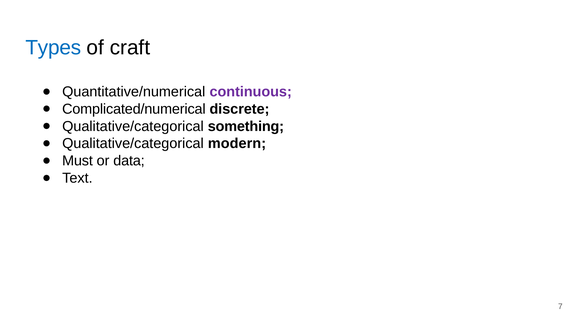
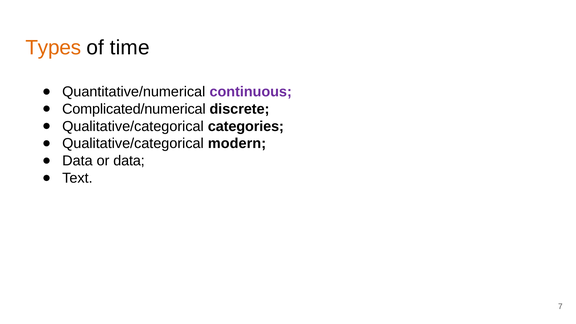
Types colour: blue -> orange
craft: craft -> time
something: something -> categories
Must at (77, 161): Must -> Data
